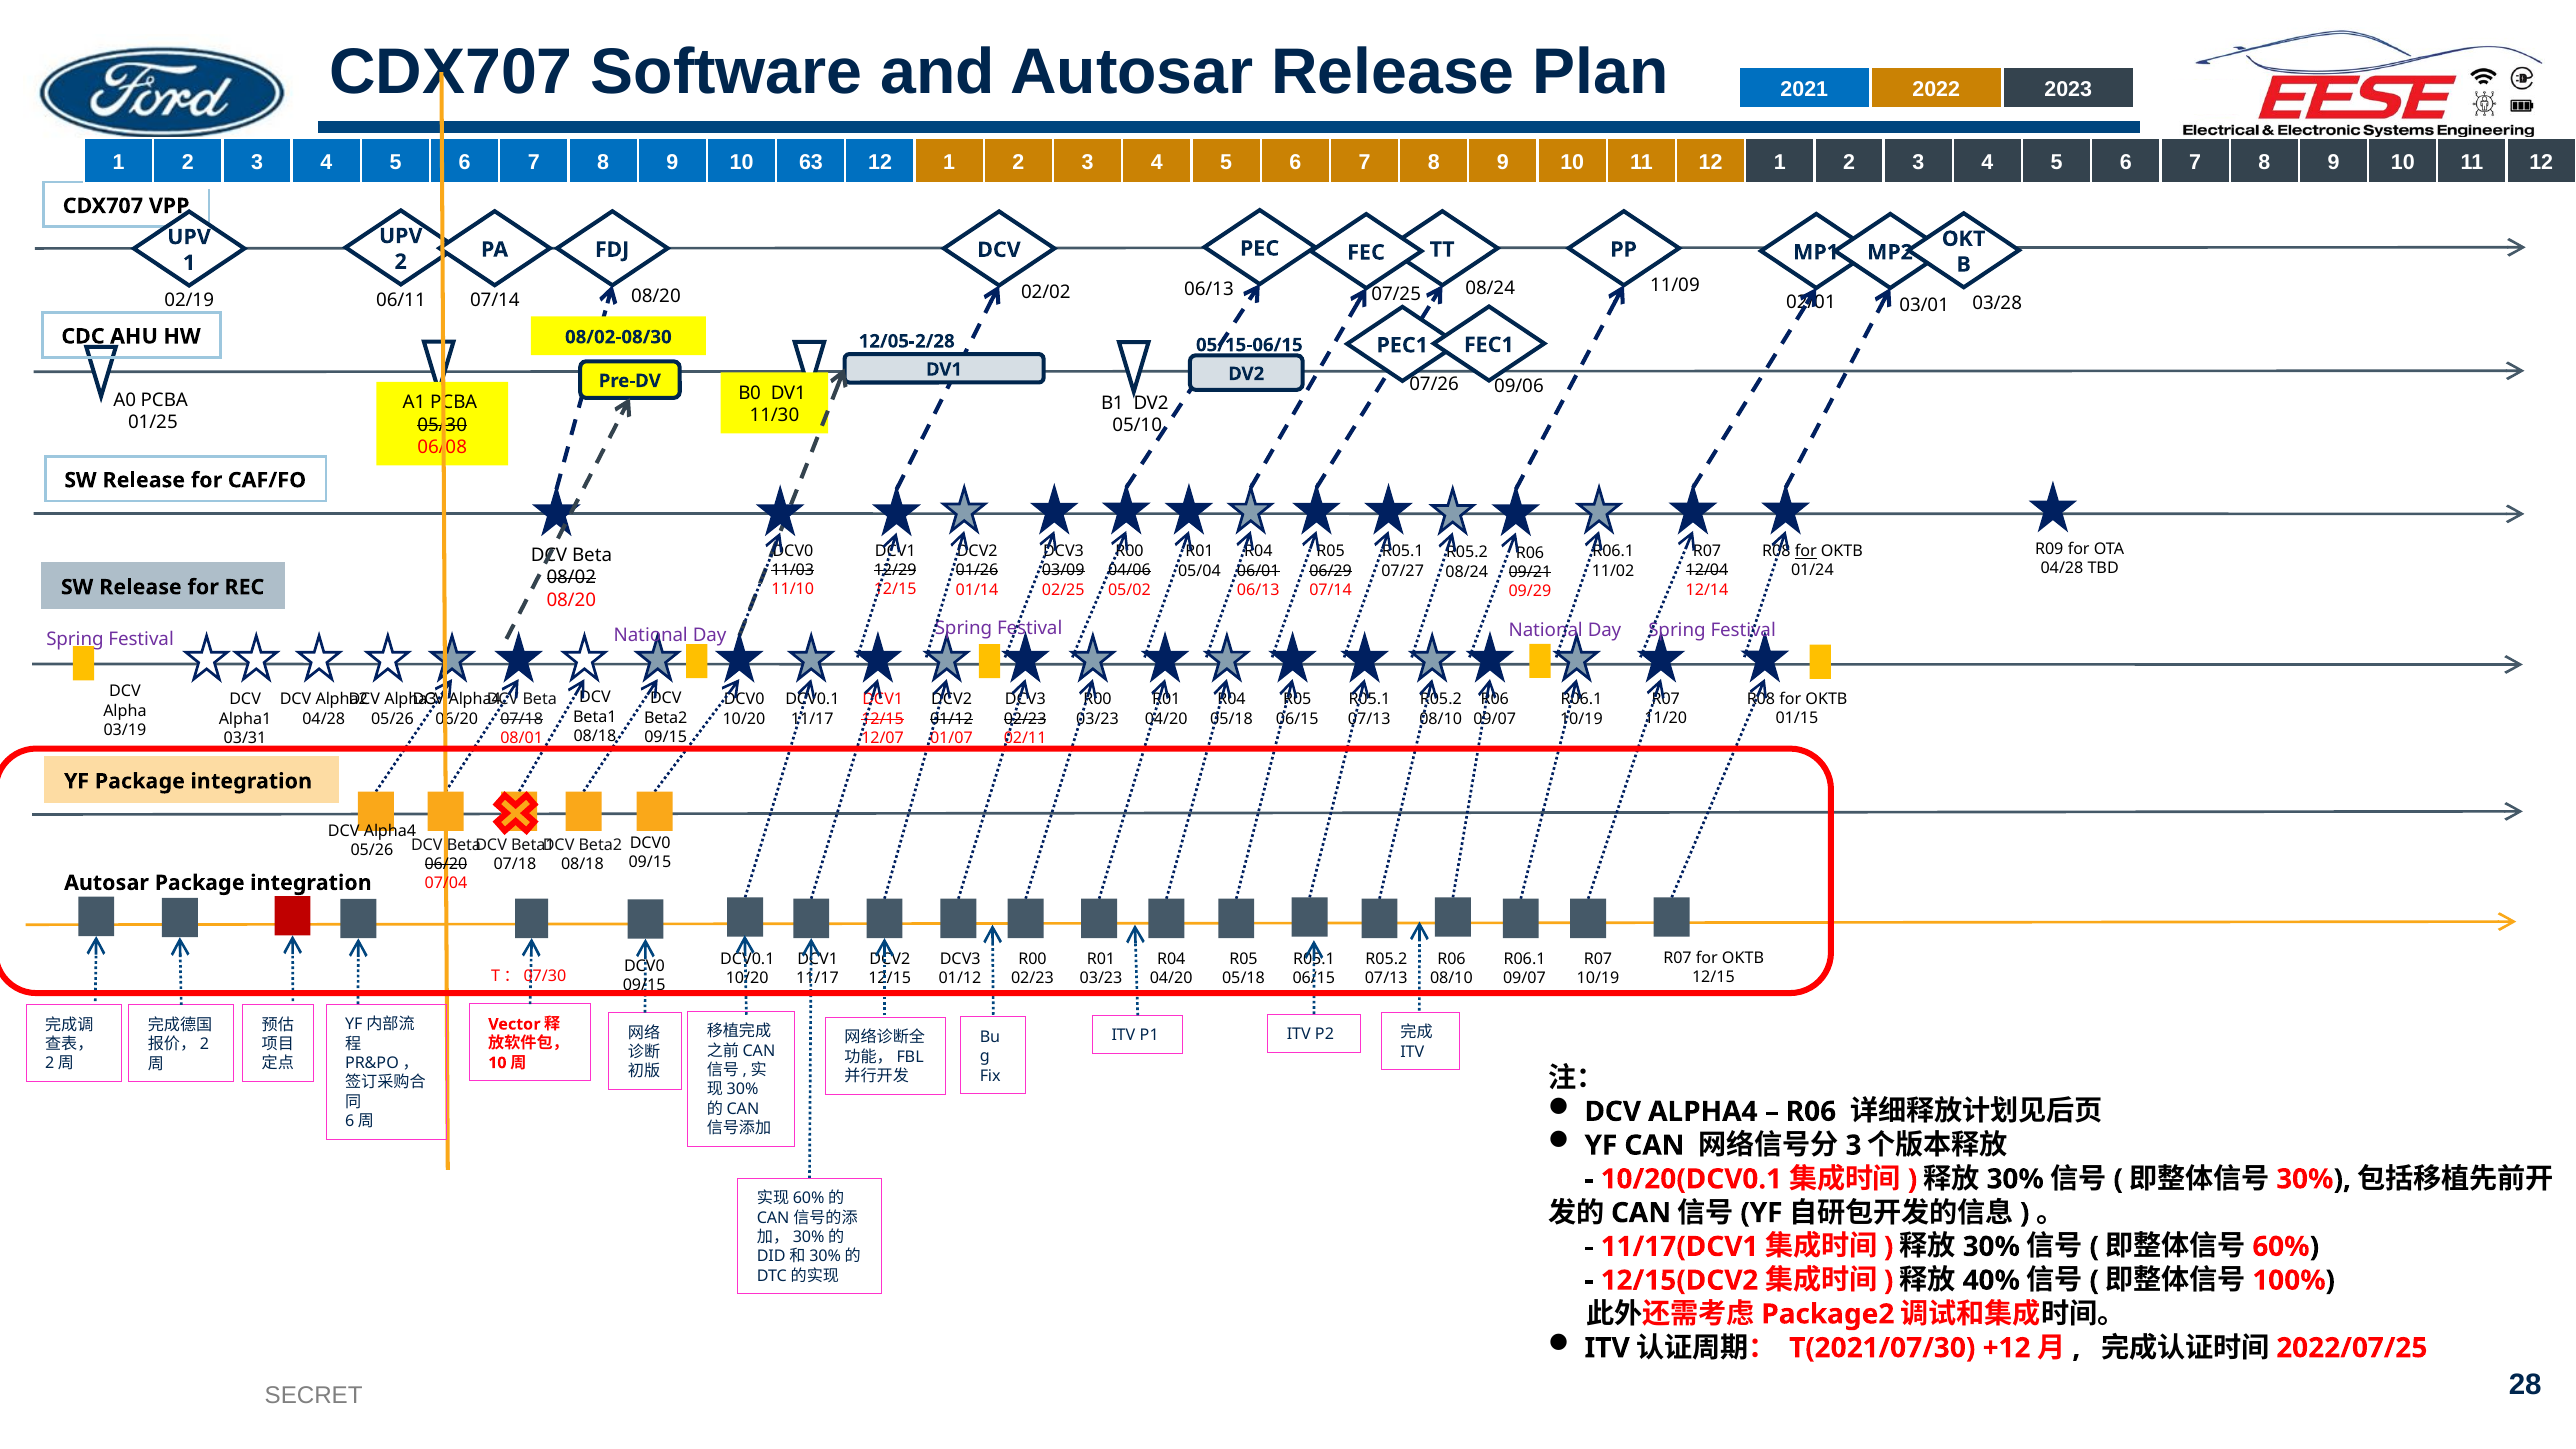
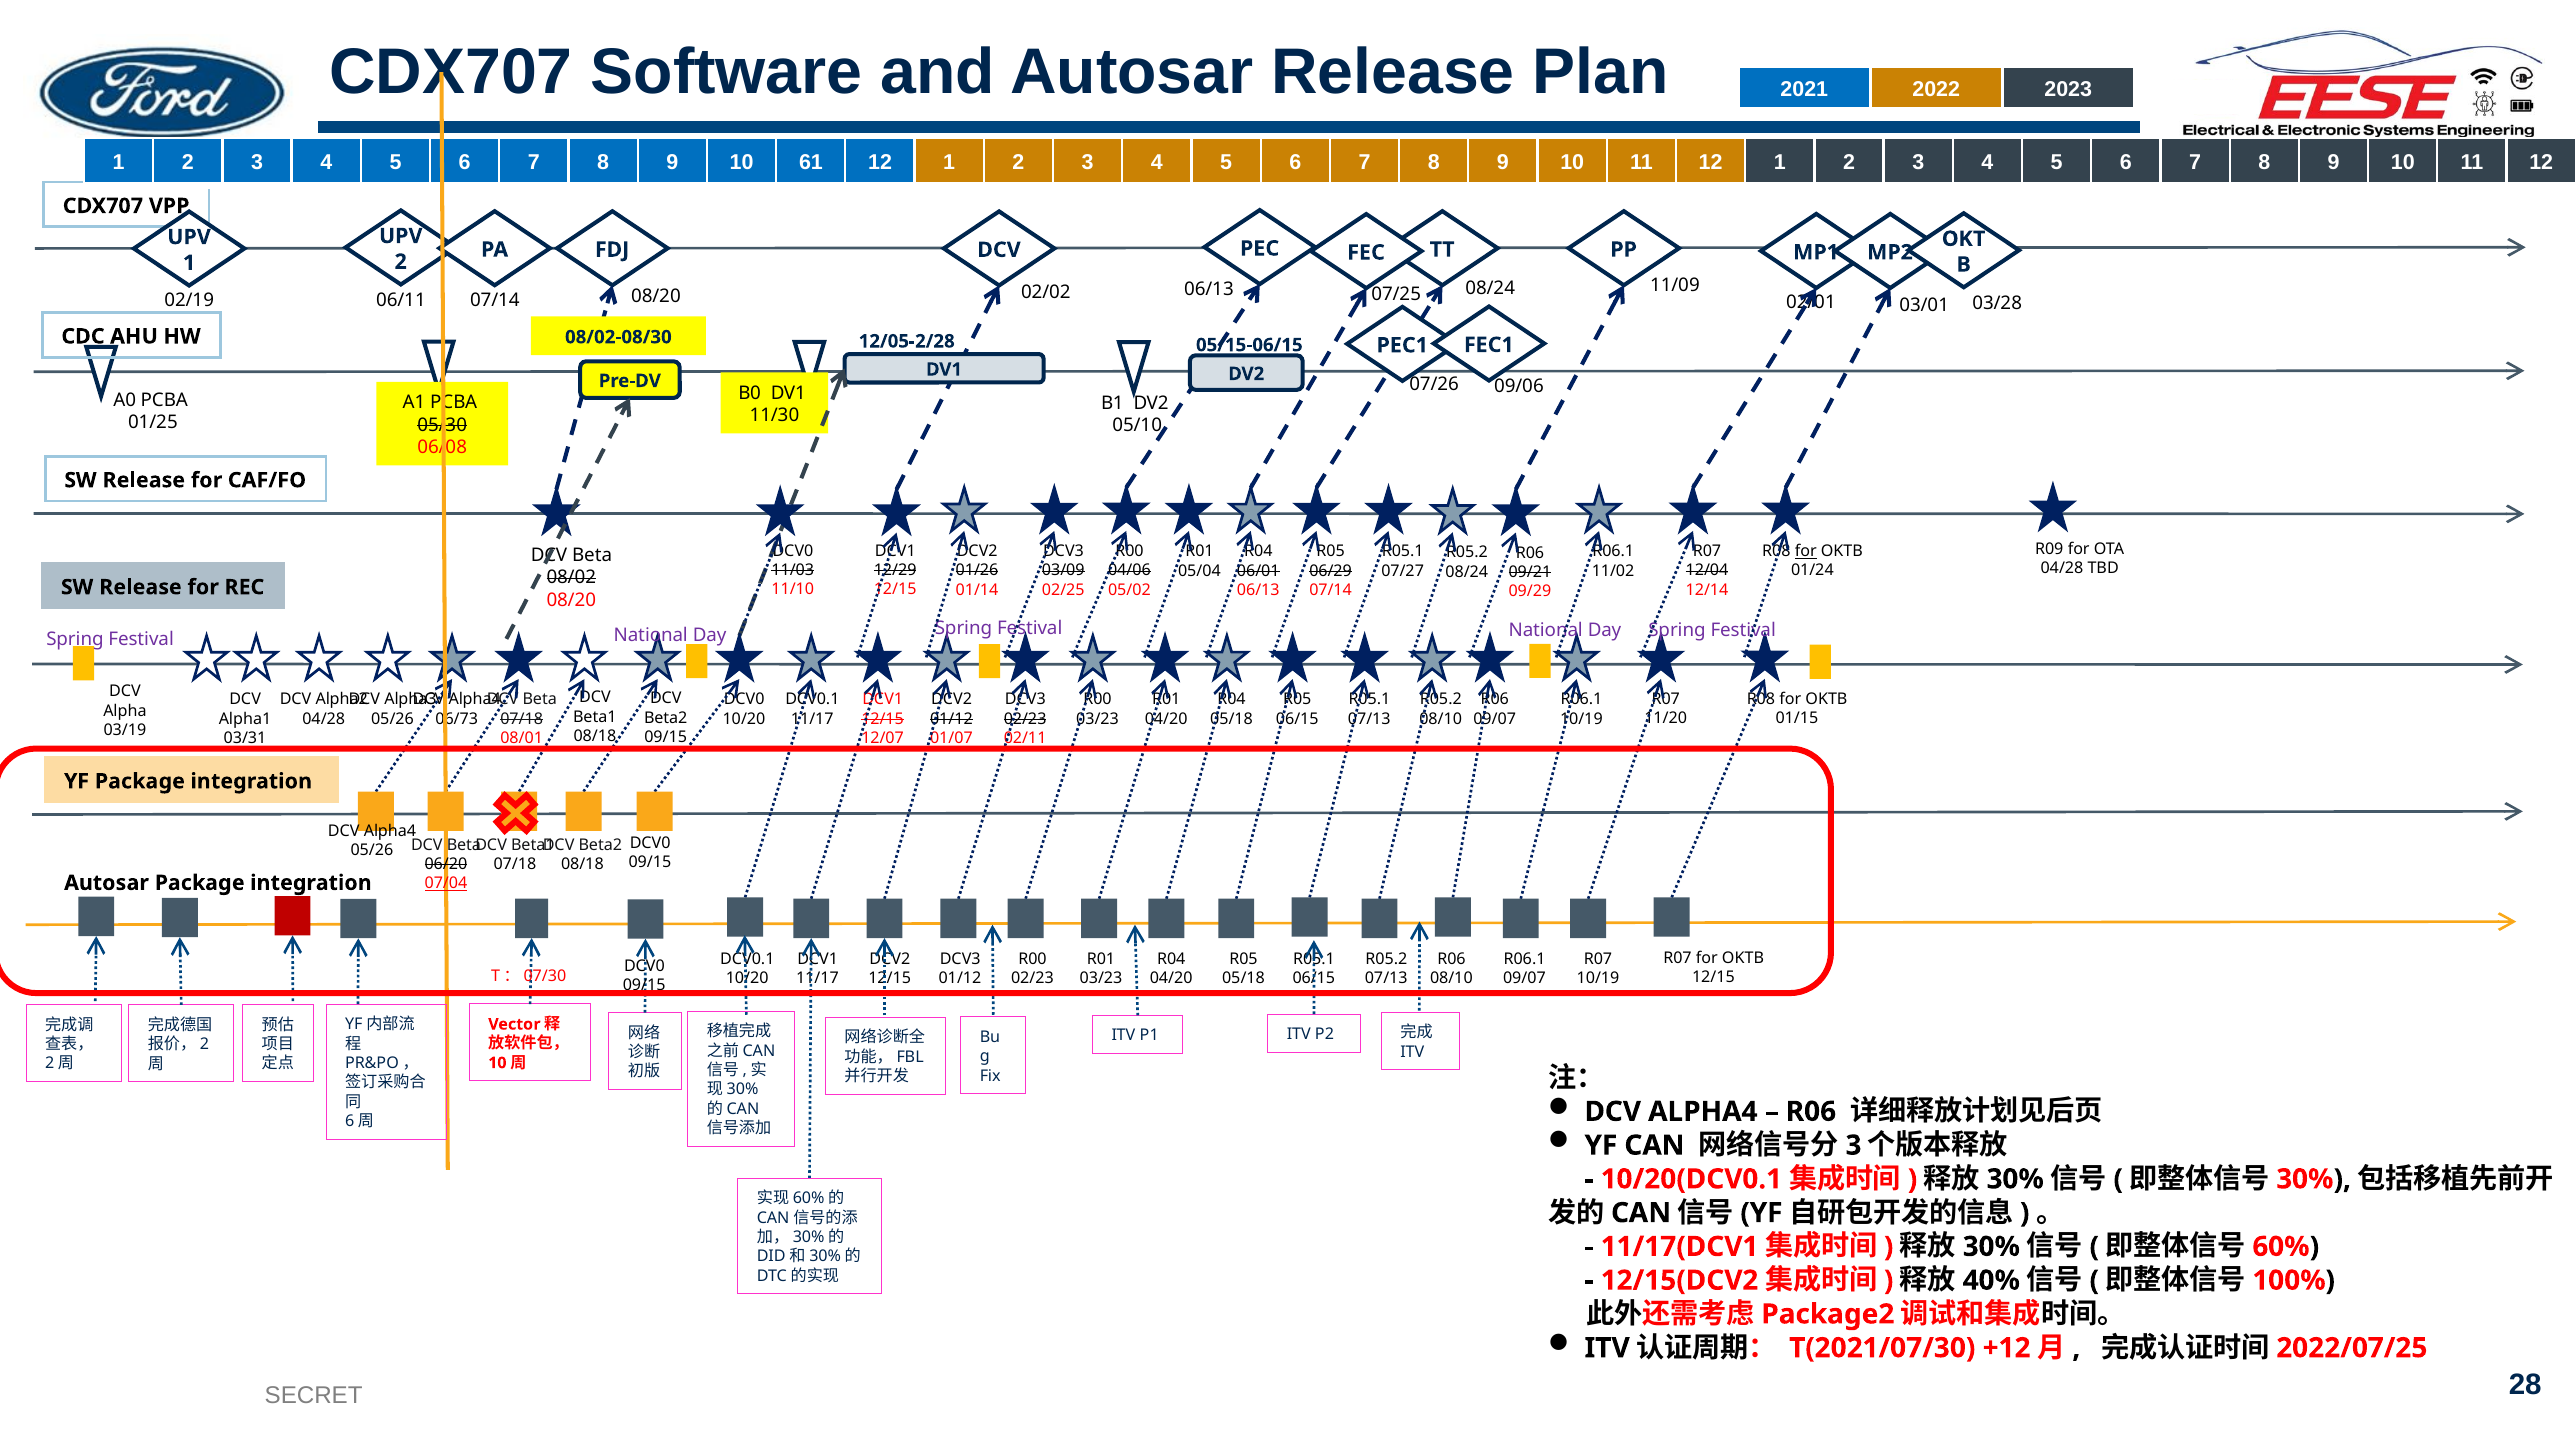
63: 63 -> 61
06/20 at (457, 719): 06/20 -> 06/73
07/04 underline: none -> present
